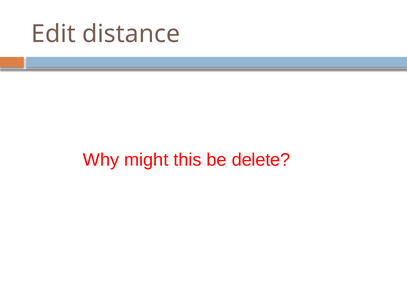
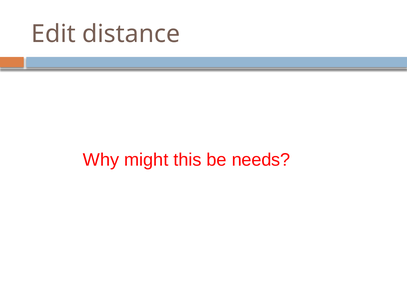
delete: delete -> needs
